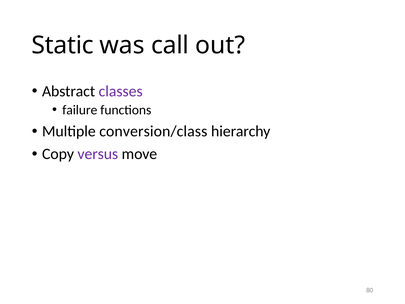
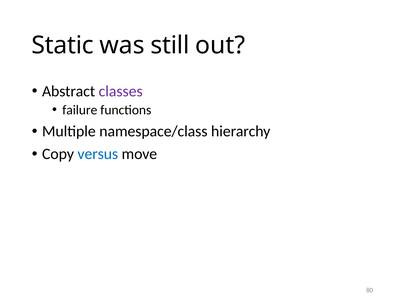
call: call -> still
conversion/class: conversion/class -> namespace/class
versus colour: purple -> blue
